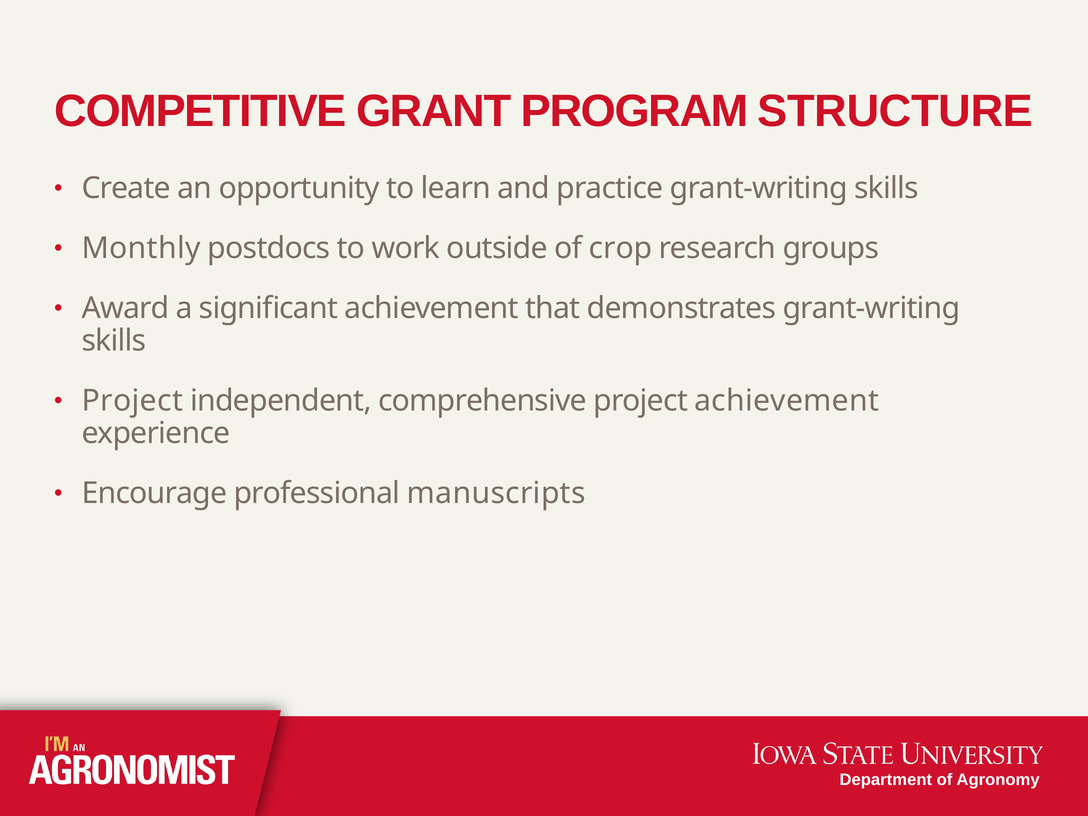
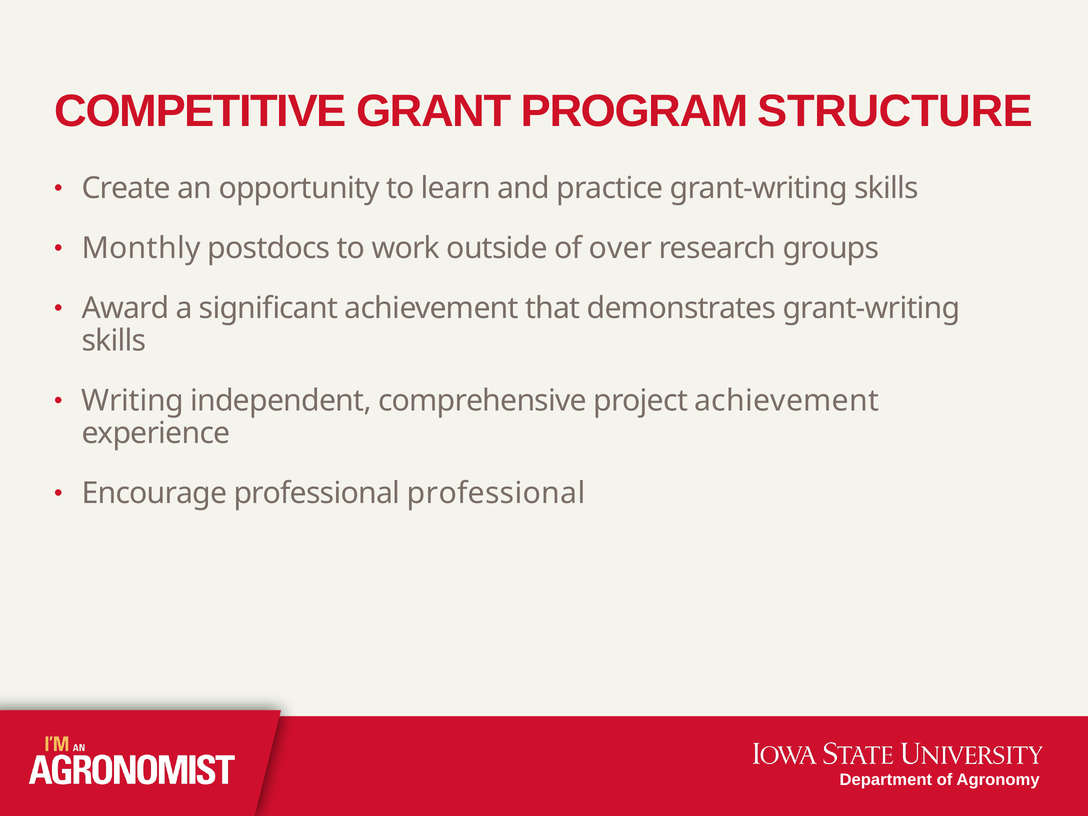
crop: crop -> over
Project at (132, 401): Project -> Writing
professional manuscripts: manuscripts -> professional
